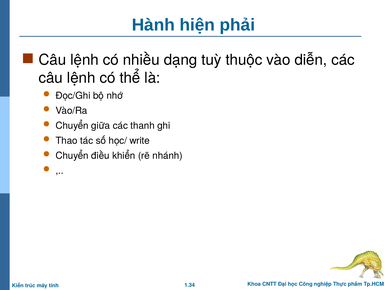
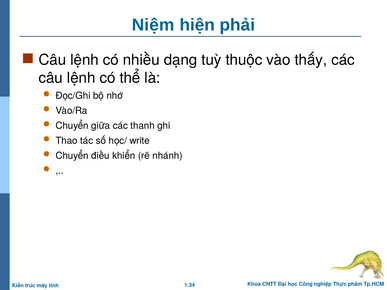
Hành: Hành -> Niệm
diễn: diễn -> thấy
